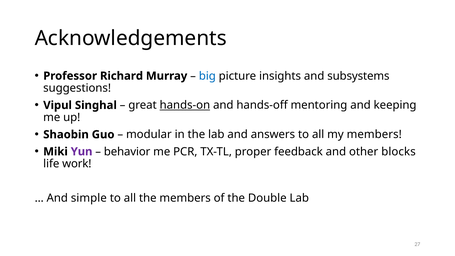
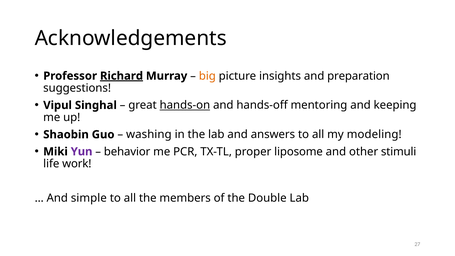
Richard underline: none -> present
big colour: blue -> orange
subsystems: subsystems -> preparation
modular: modular -> washing
my members: members -> modeling
feedback: feedback -> liposome
blocks: blocks -> stimuli
